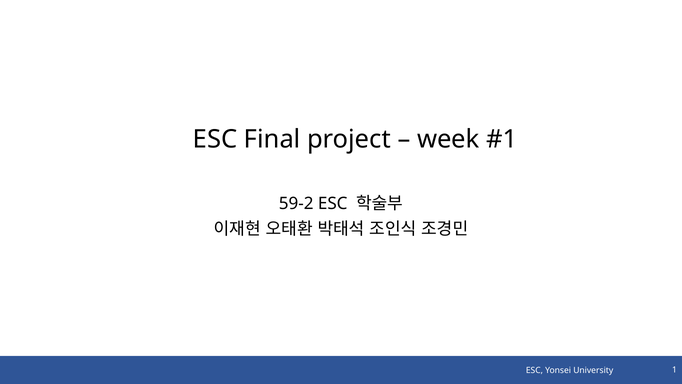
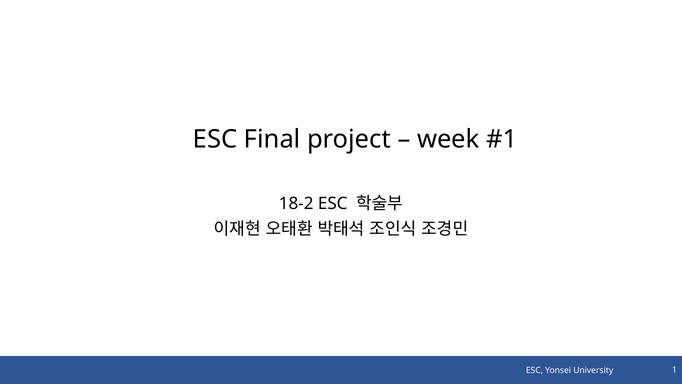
59-2: 59-2 -> 18-2
